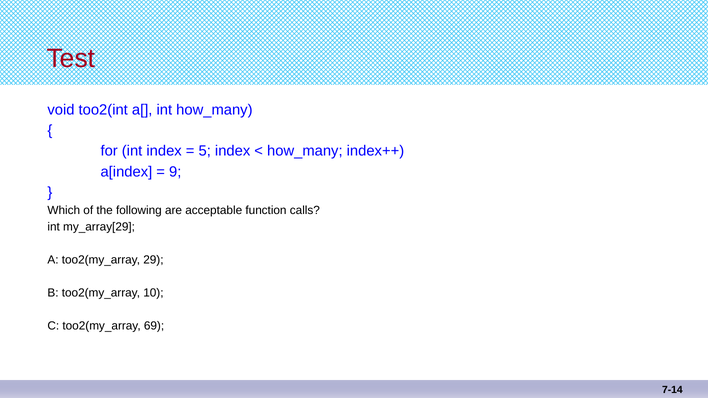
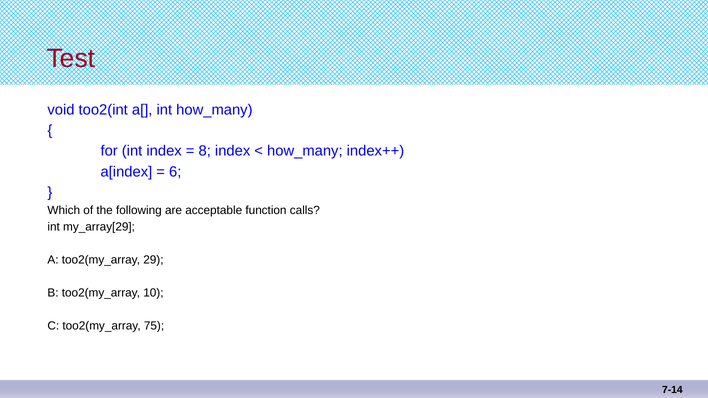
5: 5 -> 8
9: 9 -> 6
69: 69 -> 75
